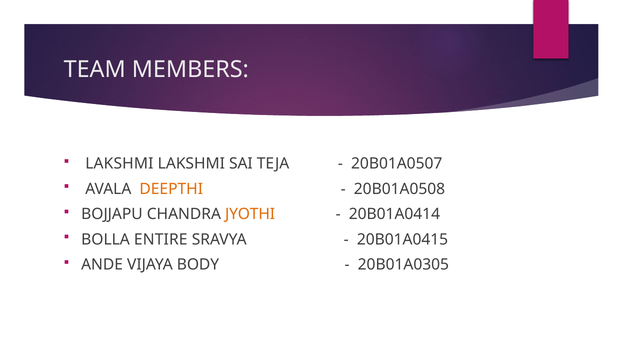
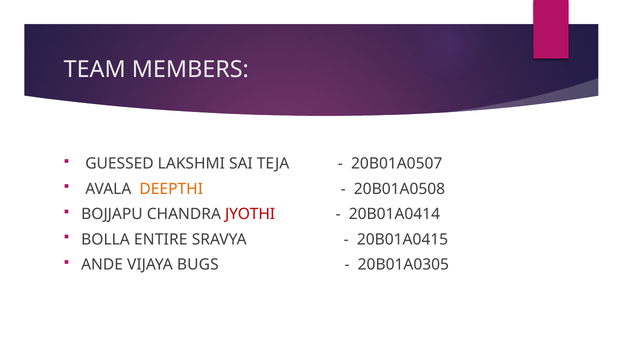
LAKSHMI at (119, 164): LAKSHMI -> GUESSED
JYOTHI colour: orange -> red
BODY: BODY -> BUGS
